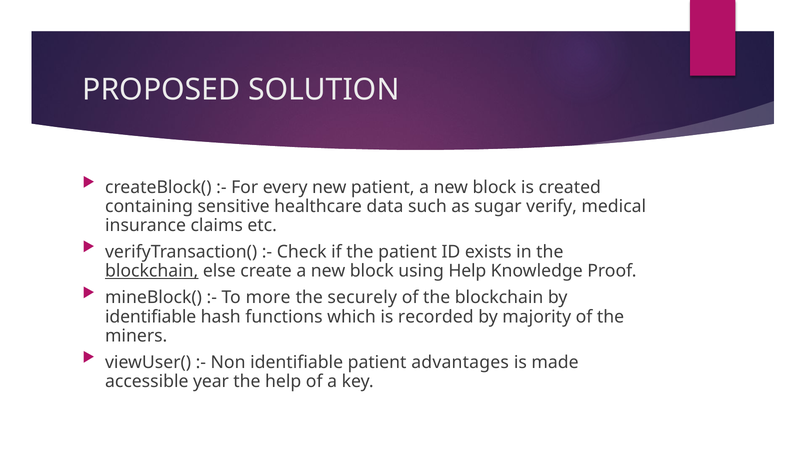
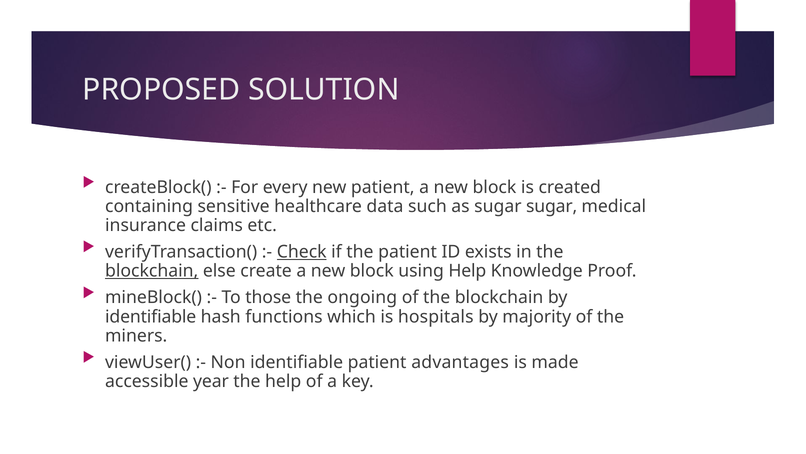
sugar verify: verify -> sugar
Check underline: none -> present
more: more -> those
securely: securely -> ongoing
recorded: recorded -> hospitals
